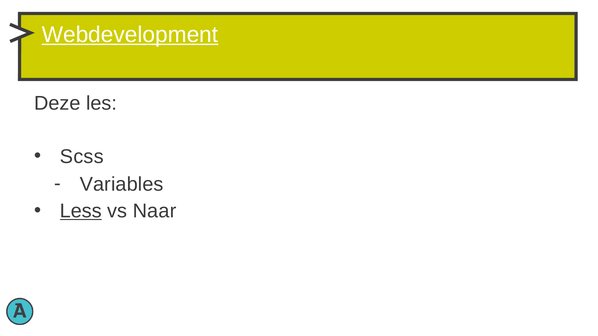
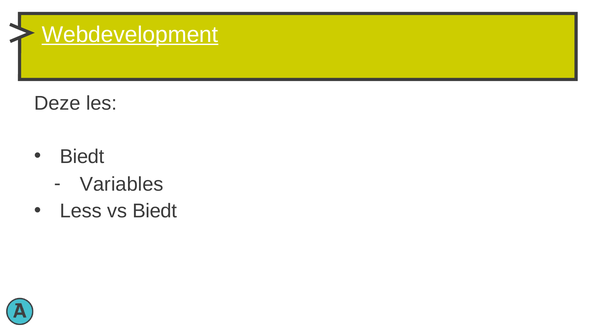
Scss at (82, 157): Scss -> Biedt
Less underline: present -> none
vs Naar: Naar -> Biedt
